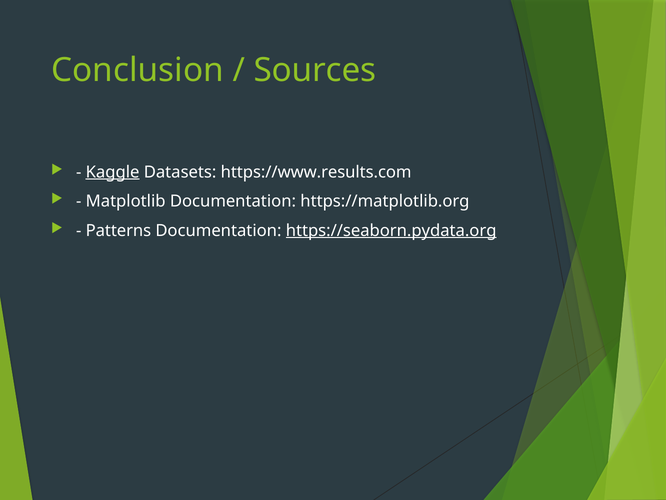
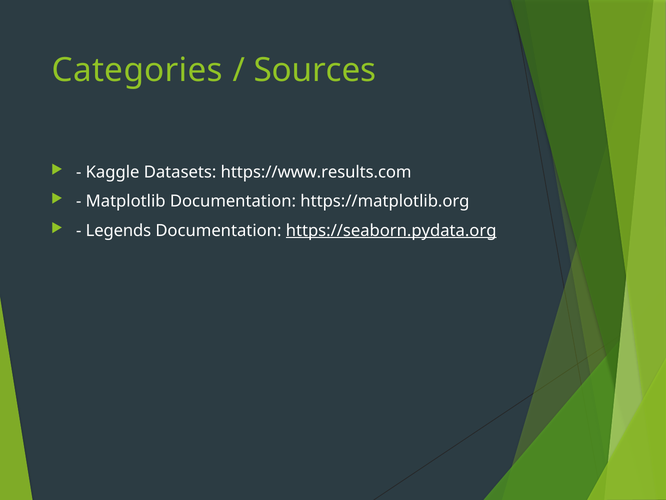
Conclusion: Conclusion -> Categories
Kaggle underline: present -> none
Patterns: Patterns -> Legends
